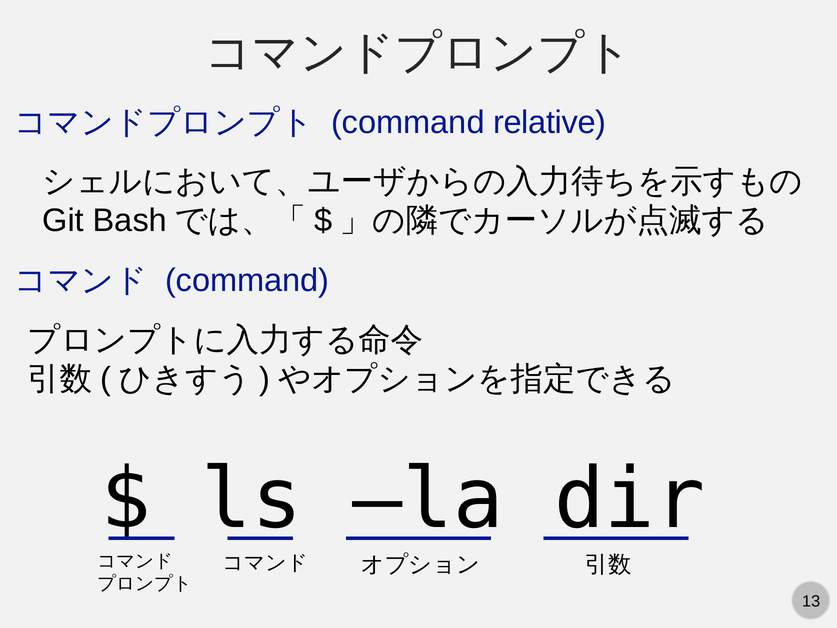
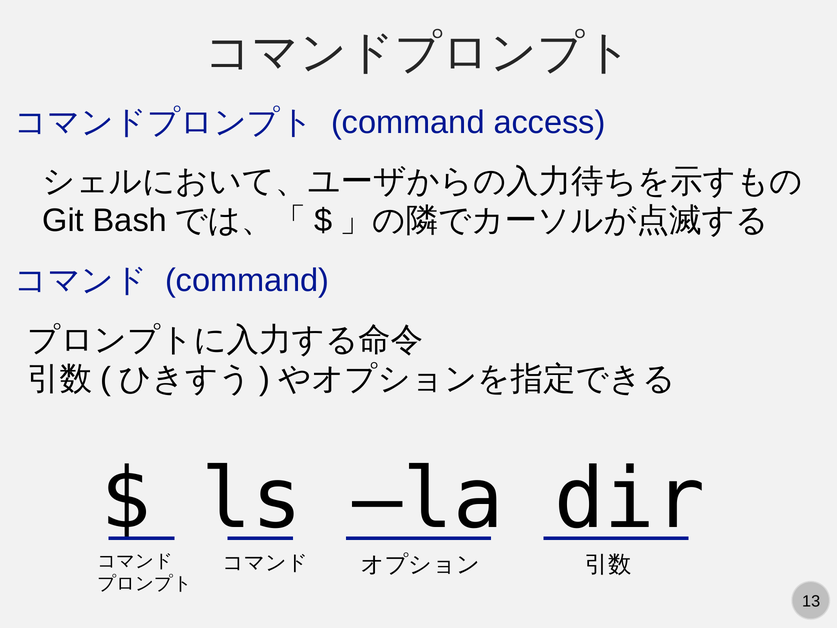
relative: relative -> access
